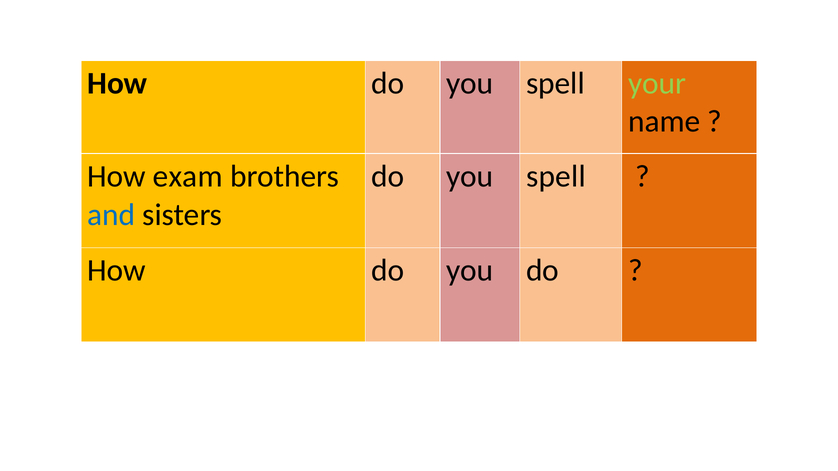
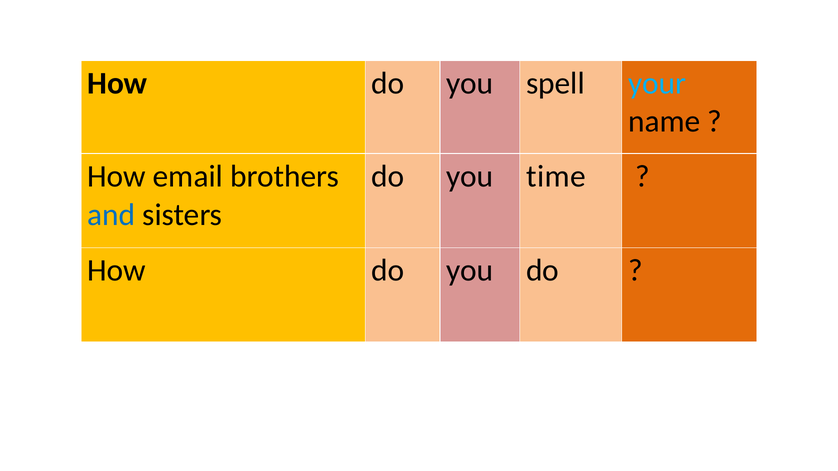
your colour: light green -> light blue
exam: exam -> email
spell at (556, 176): spell -> time
